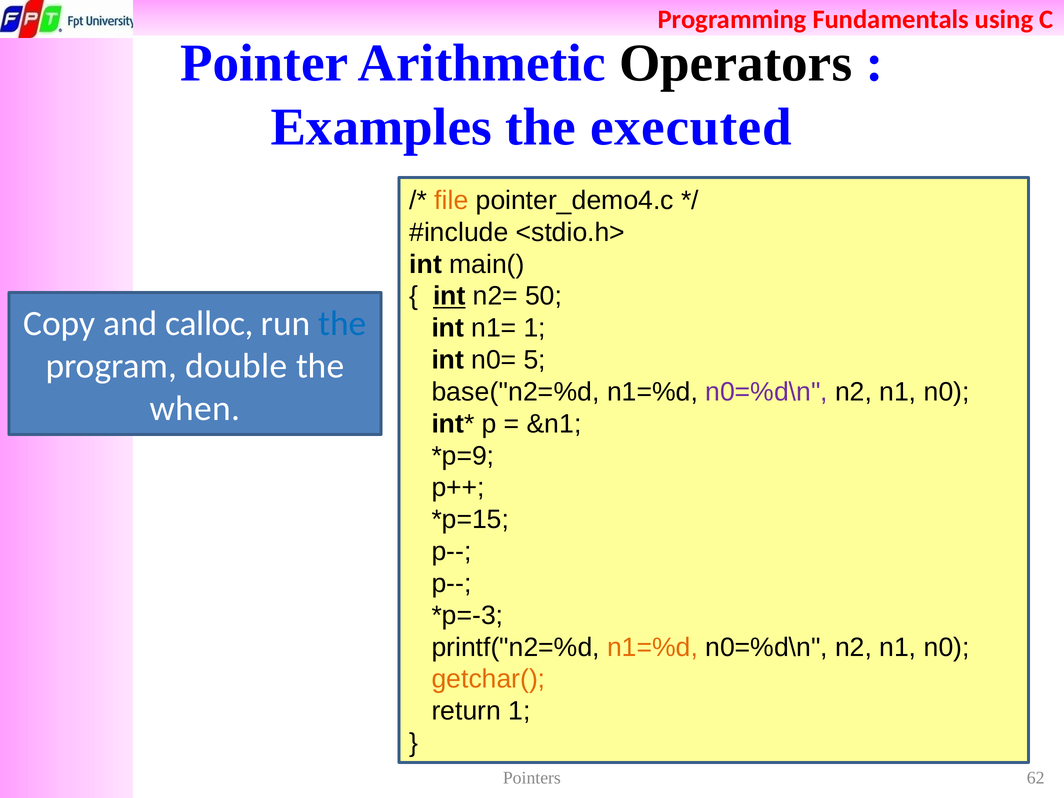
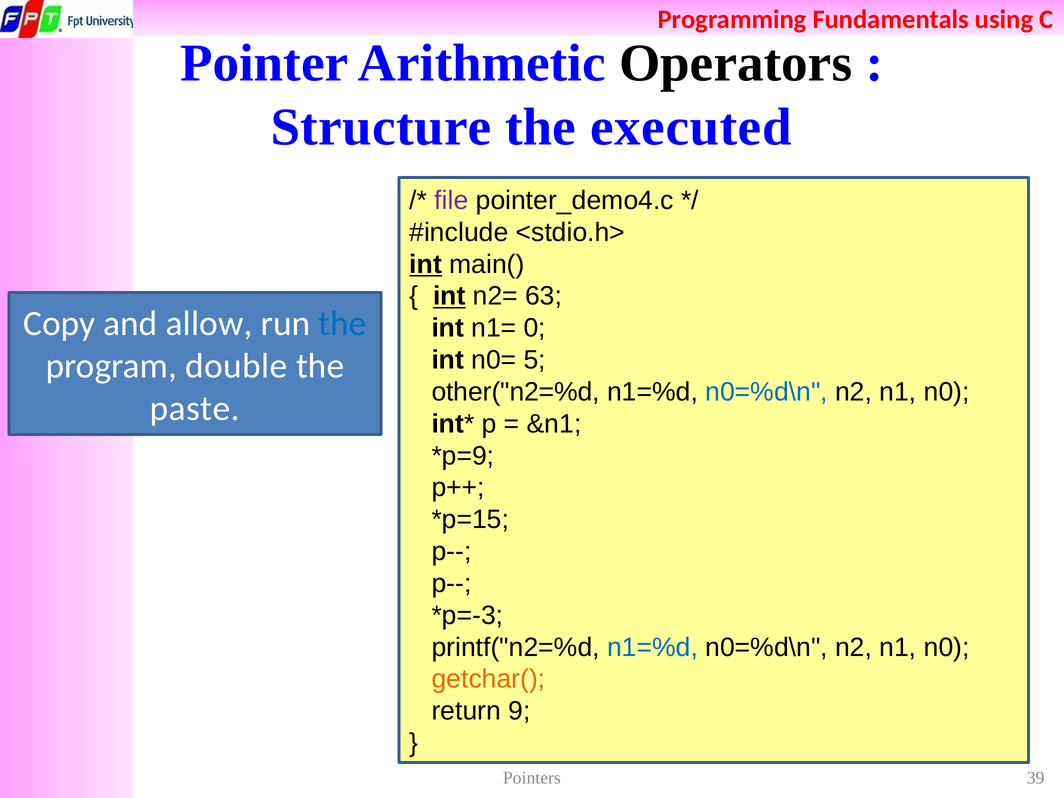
Examples: Examples -> Structure
file colour: orange -> purple
int at (426, 264) underline: none -> present
50: 50 -> 63
calloc: calloc -> allow
n1= 1: 1 -> 0
base("n2=%d: base("n2=%d -> other("n2=%d
n0=%d\n at (767, 392) colour: purple -> blue
when: when -> paste
n1=%d at (653, 647) colour: orange -> blue
return 1: 1 -> 9
62: 62 -> 39
